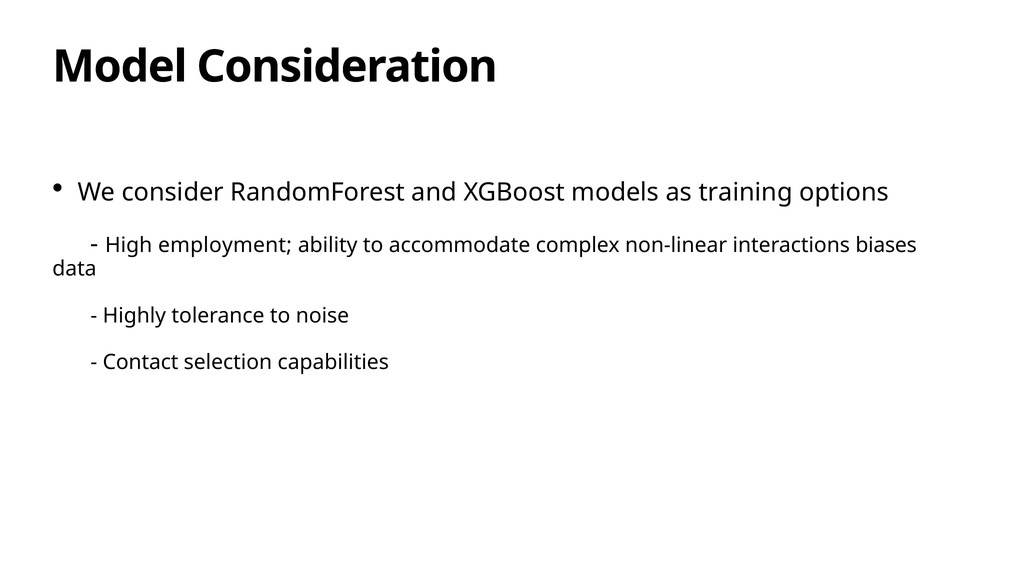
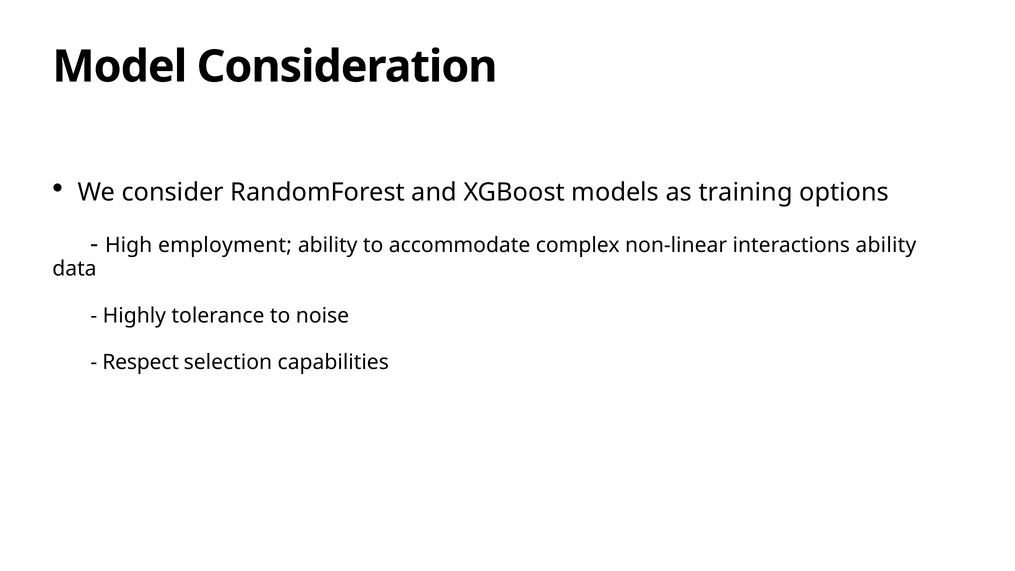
interactions biases: biases -> ability
Contact: Contact -> Respect
